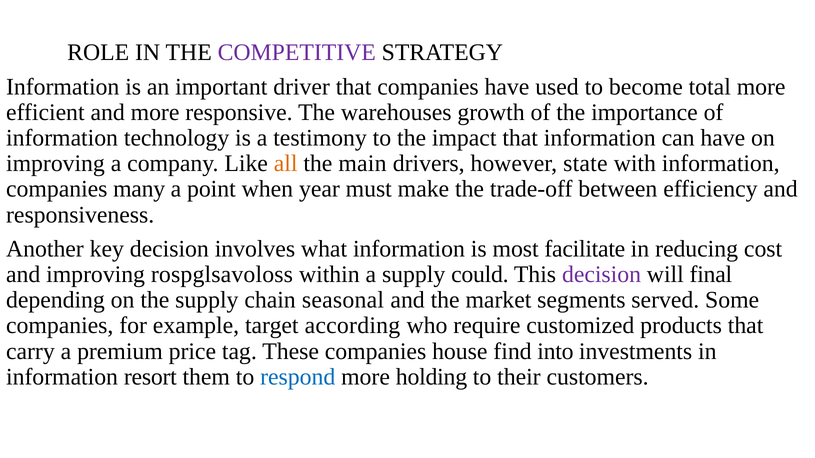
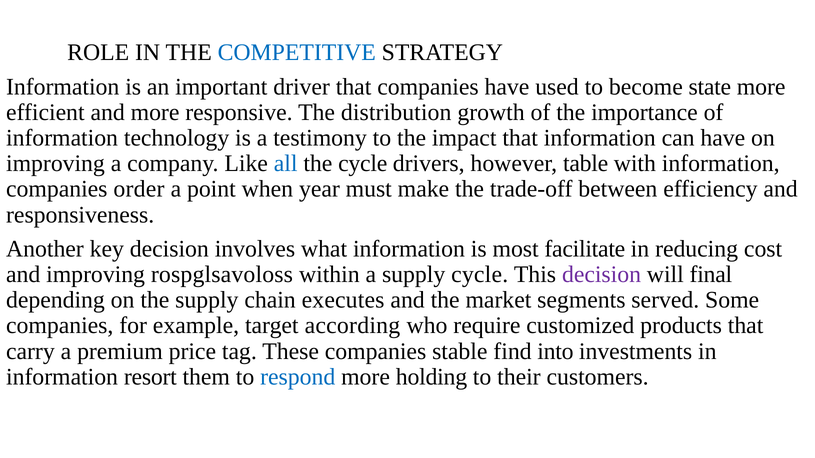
COMPETITIVE colour: purple -> blue
total: total -> state
warehouses: warehouses -> distribution
all colour: orange -> blue
the main: main -> cycle
state: state -> table
many: many -> order
supply could: could -> cycle
seasonal: seasonal -> executes
house: house -> stable
